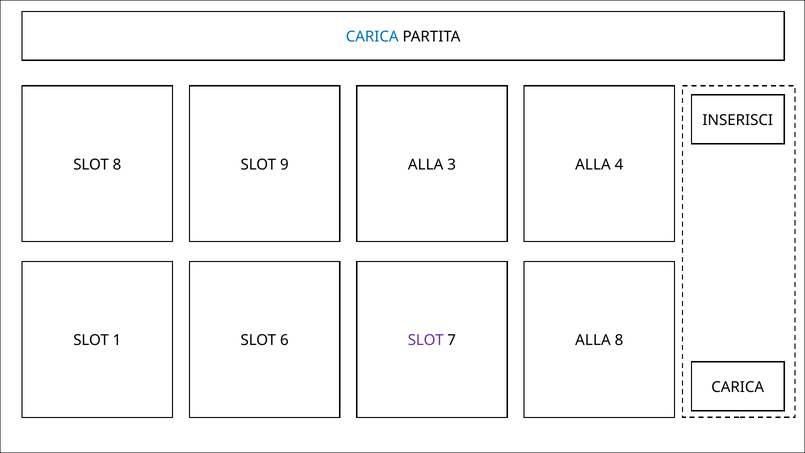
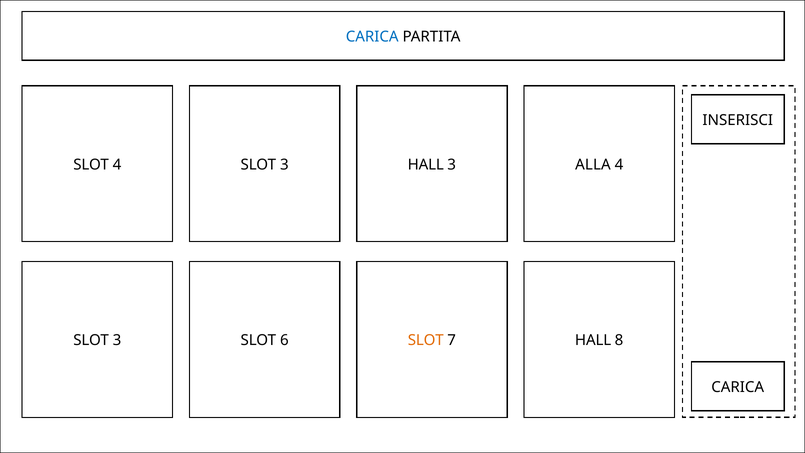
SLOT 8: 8 -> 4
9 at (284, 165): 9 -> 3
ALLA at (426, 165): ALLA -> HALL
1 at (117, 340): 1 -> 3
SLOT at (426, 340) colour: purple -> orange
ALLA at (593, 340): ALLA -> HALL
